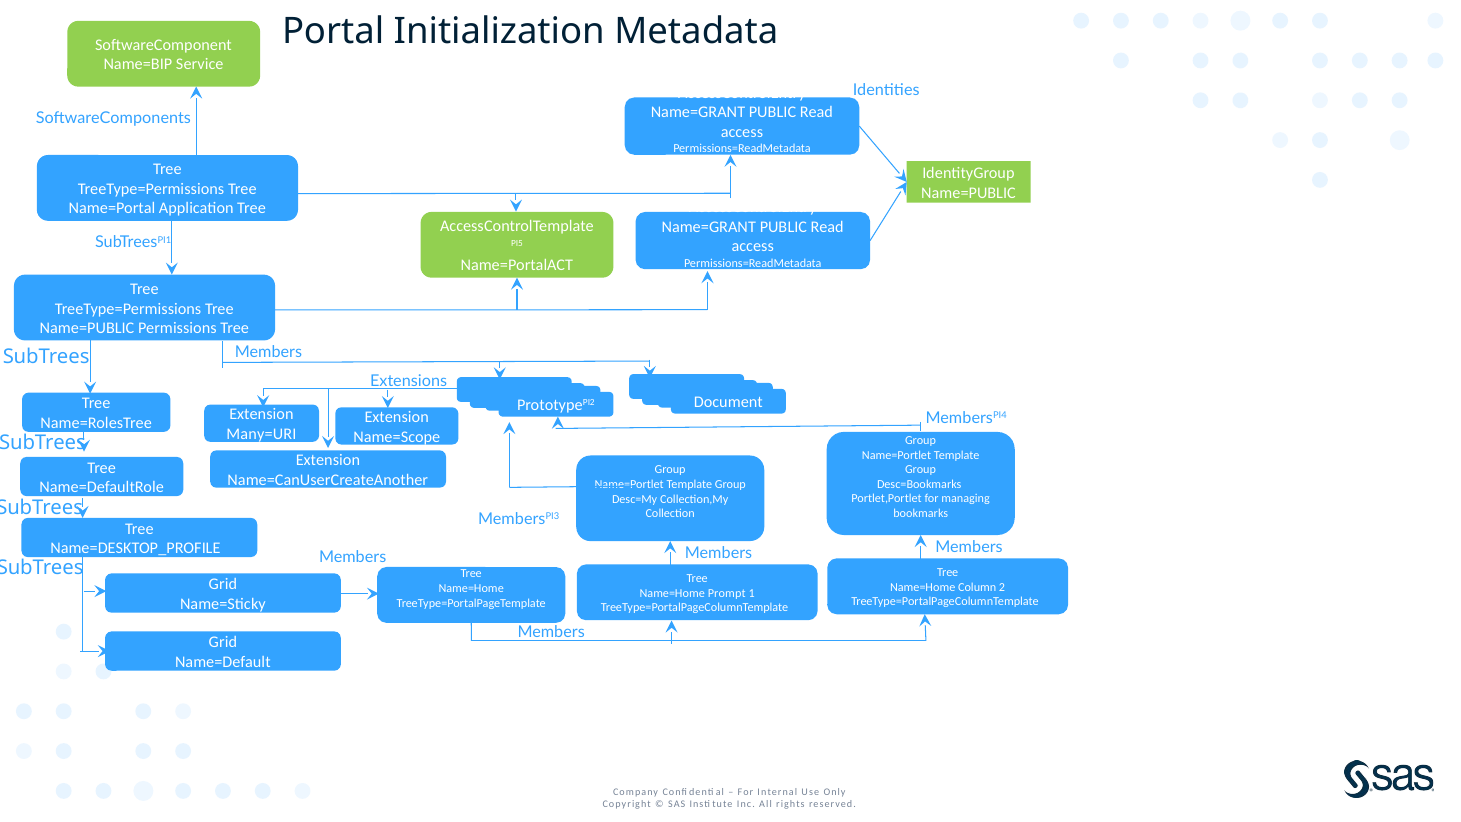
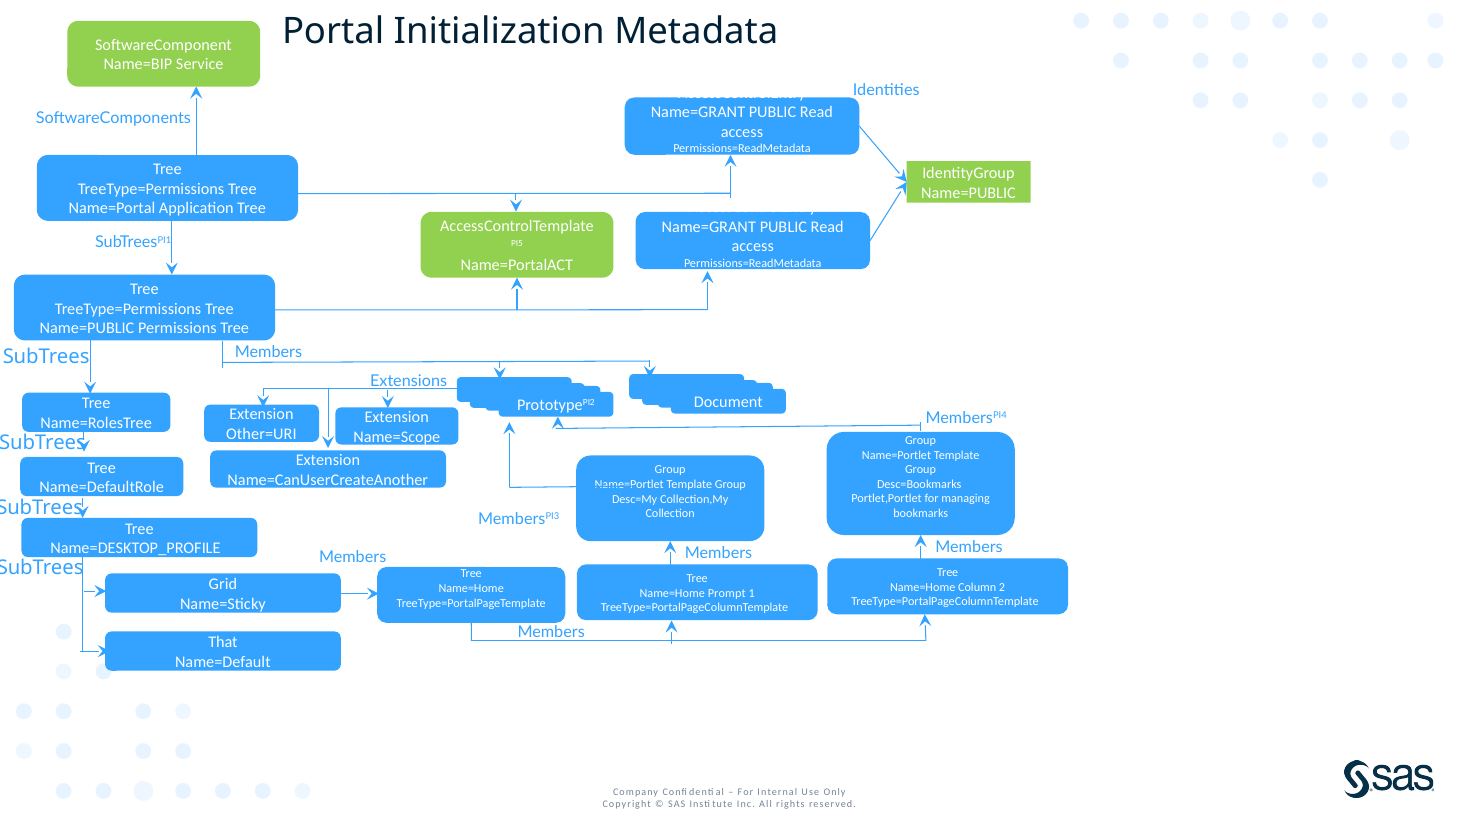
Many=URI: Many=URI -> Other=URI
Grid at (223, 642): Grid -> That
